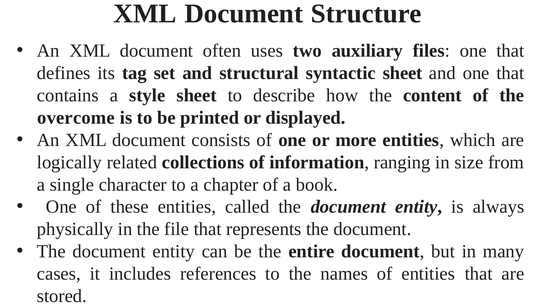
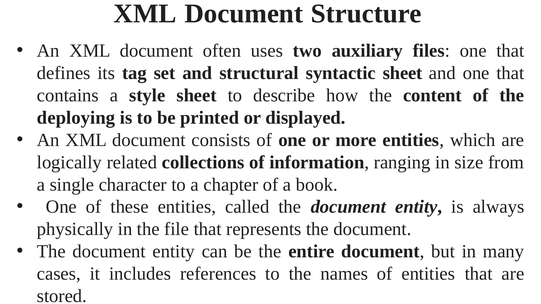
overcome: overcome -> deploying
